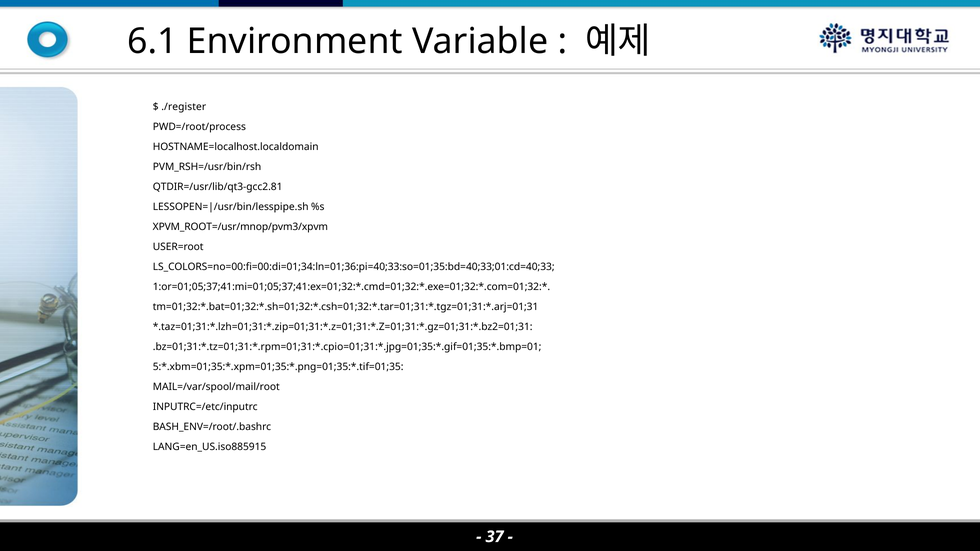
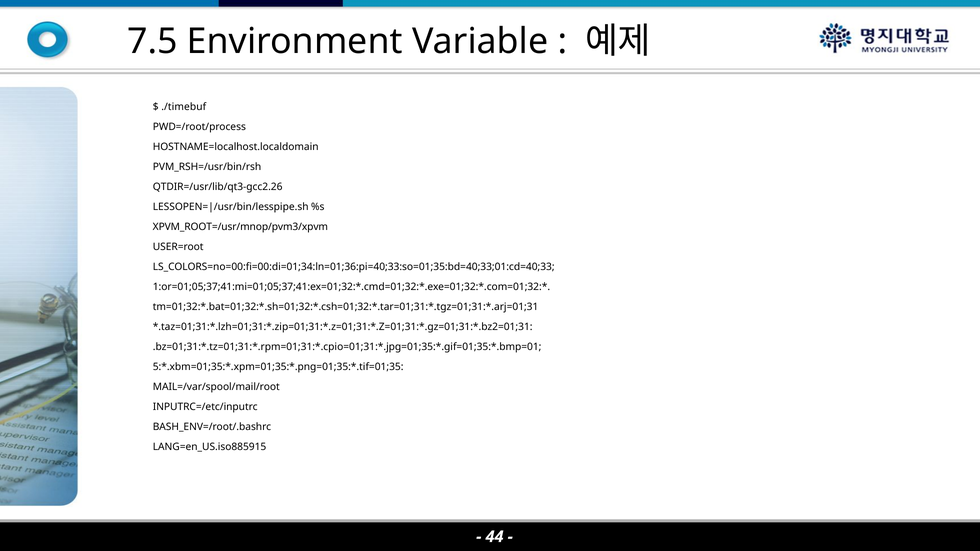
6.1: 6.1 -> 7.5
./register: ./register -> ./timebuf
QTDIR=/usr/lib/qt3-gcc2.81: QTDIR=/usr/lib/qt3-gcc2.81 -> QTDIR=/usr/lib/qt3-gcc2.26
37: 37 -> 44
